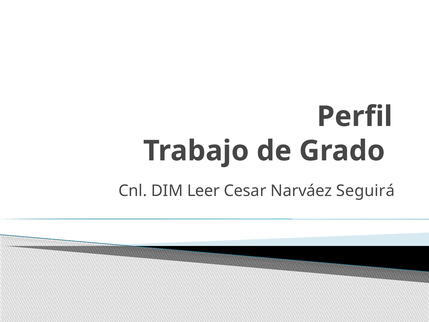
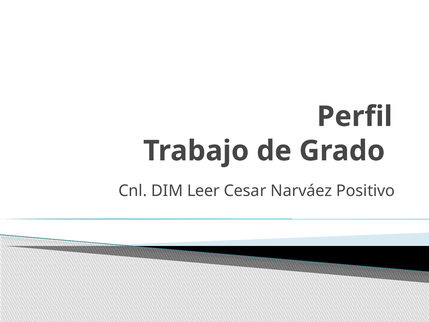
Seguirá: Seguirá -> Positivo
